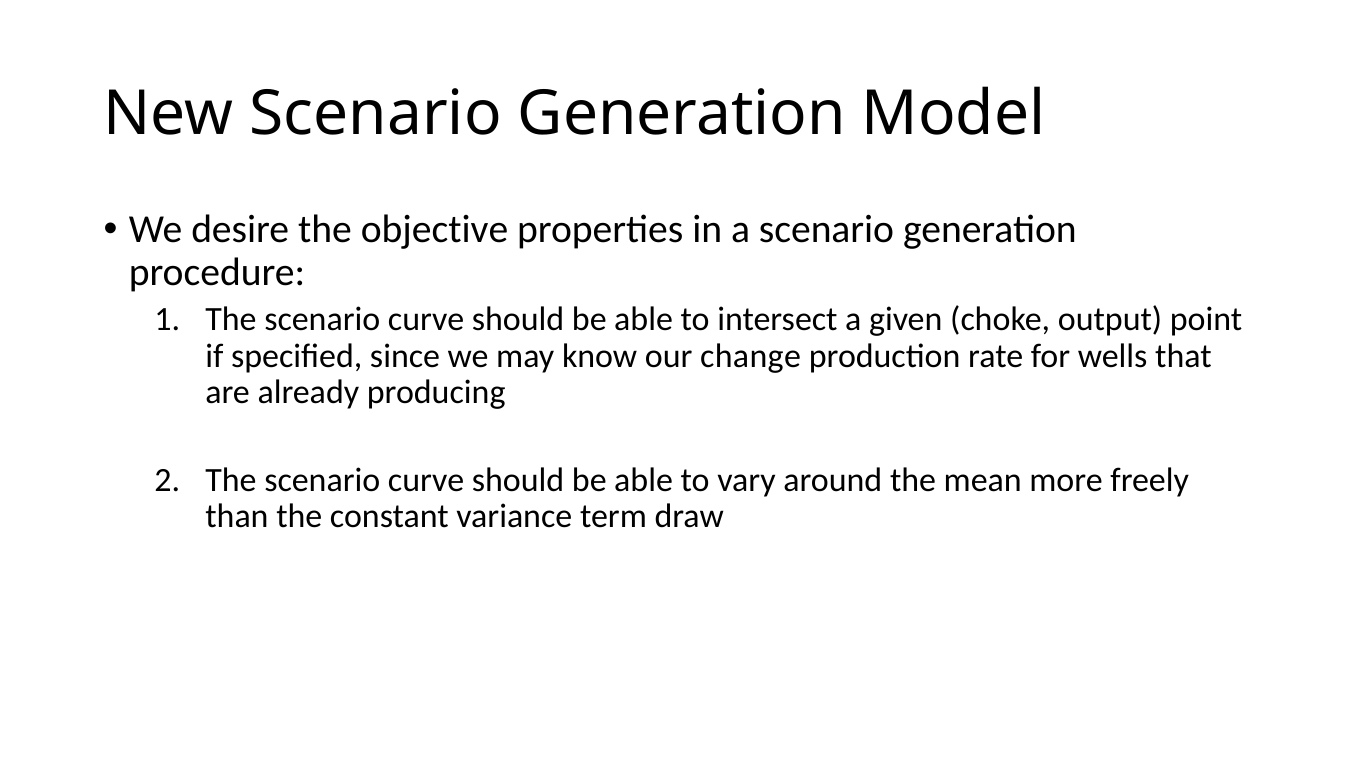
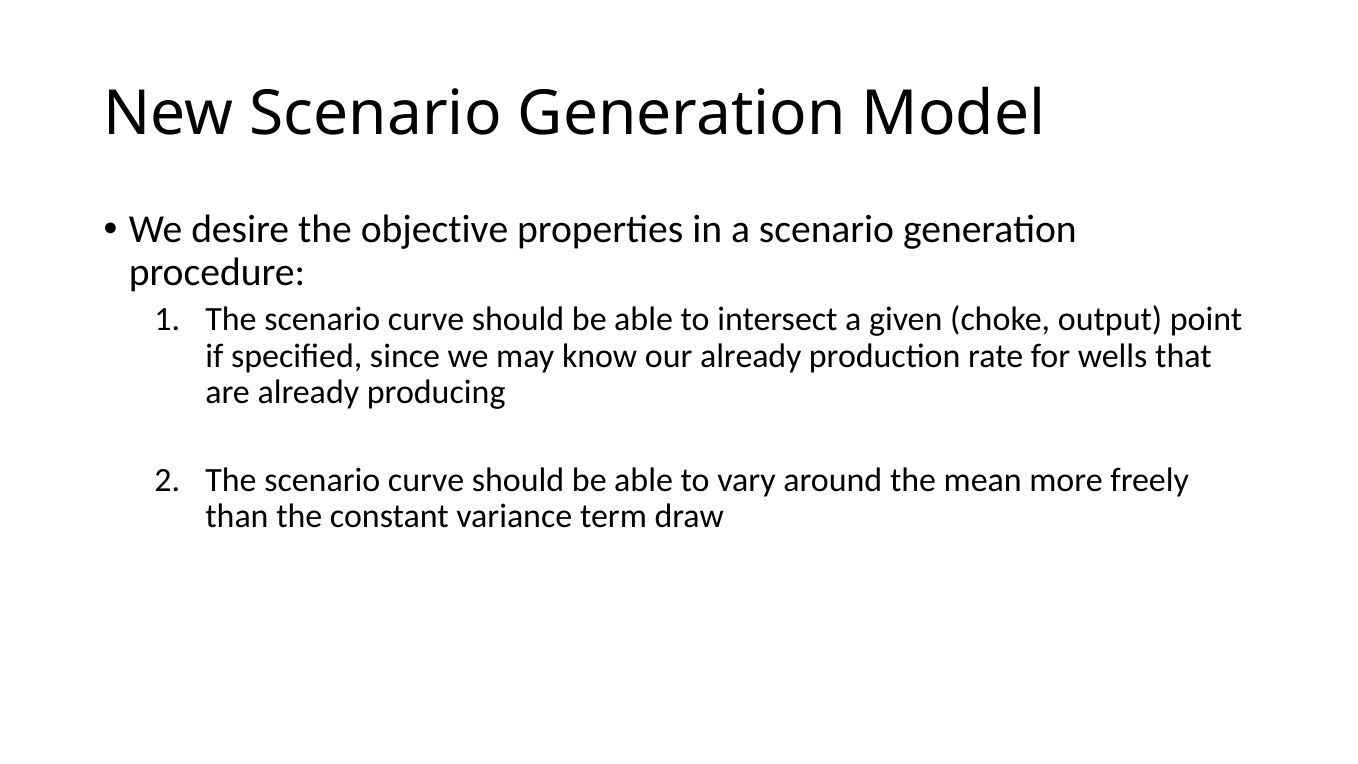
our change: change -> already
